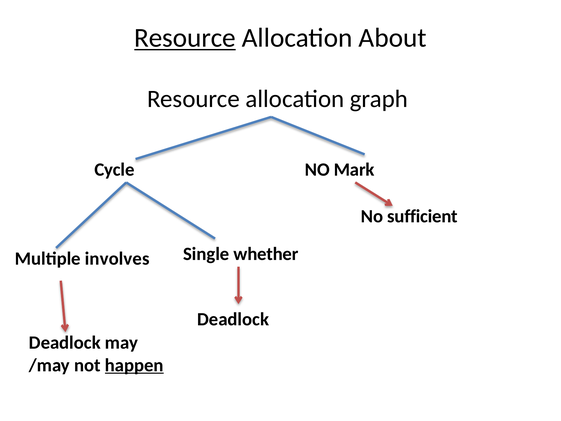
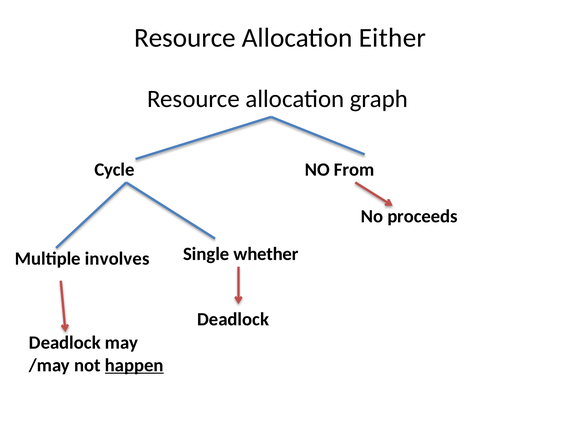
Resource at (185, 38) underline: present -> none
About: About -> Either
Mark: Mark -> From
sufficient: sufficient -> proceeds
